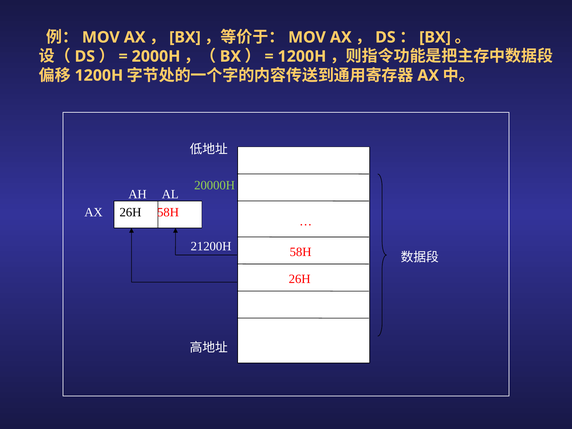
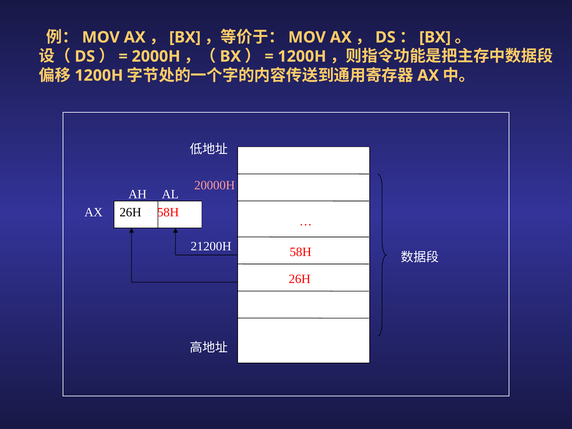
20000H colour: light green -> pink
